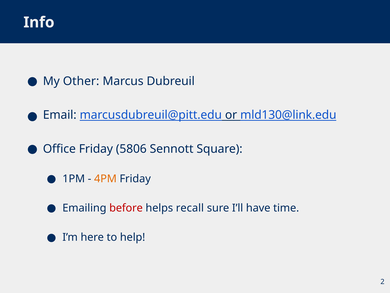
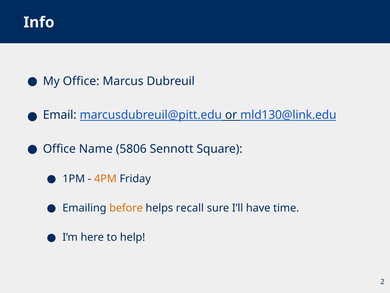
My Other: Other -> Office
Office Friday: Friday -> Name
before colour: red -> orange
